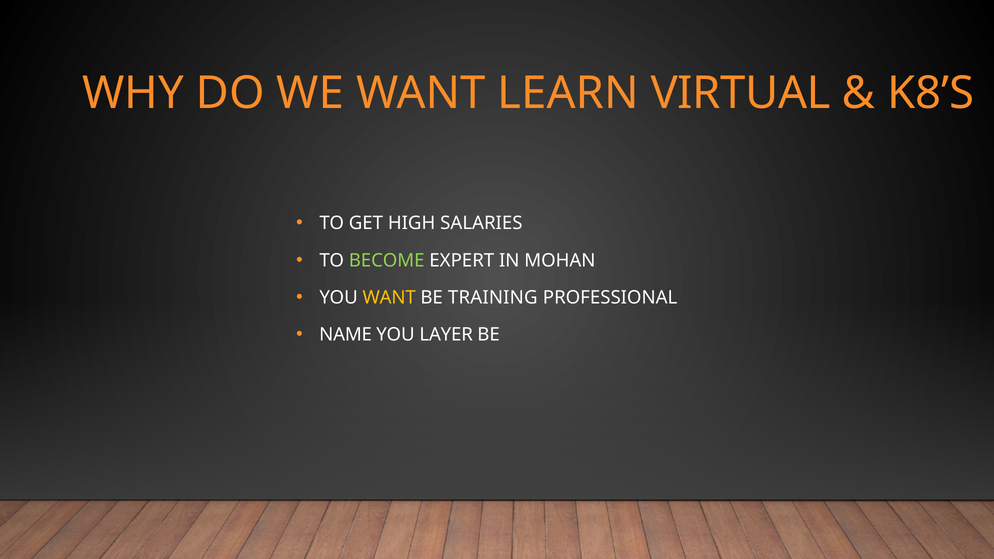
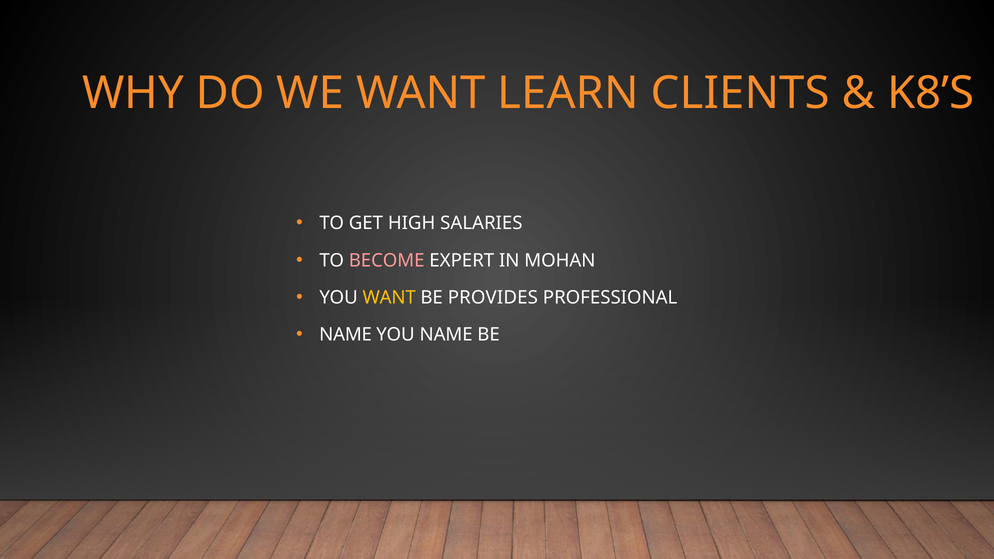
VIRTUAL: VIRTUAL -> CLIENTS
BECOME colour: light green -> pink
TRAINING: TRAINING -> PROVIDES
YOU LAYER: LAYER -> NAME
